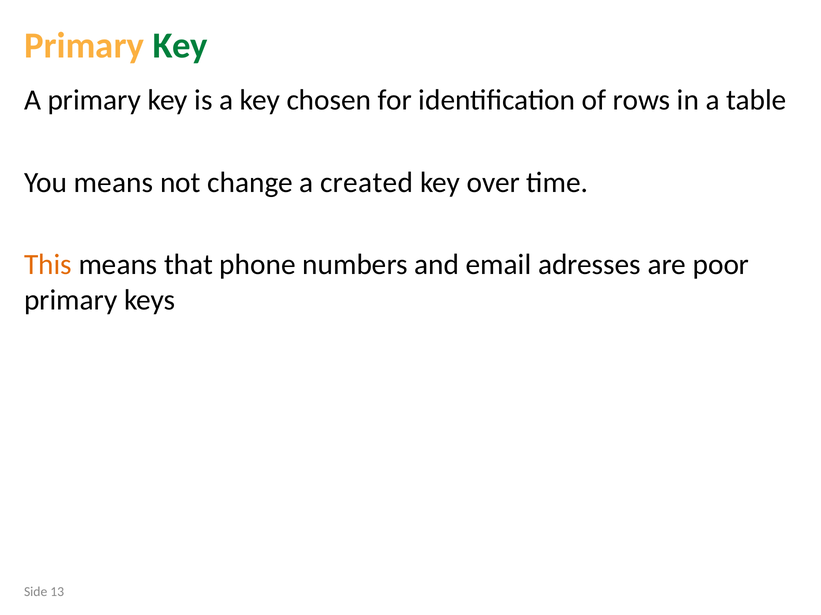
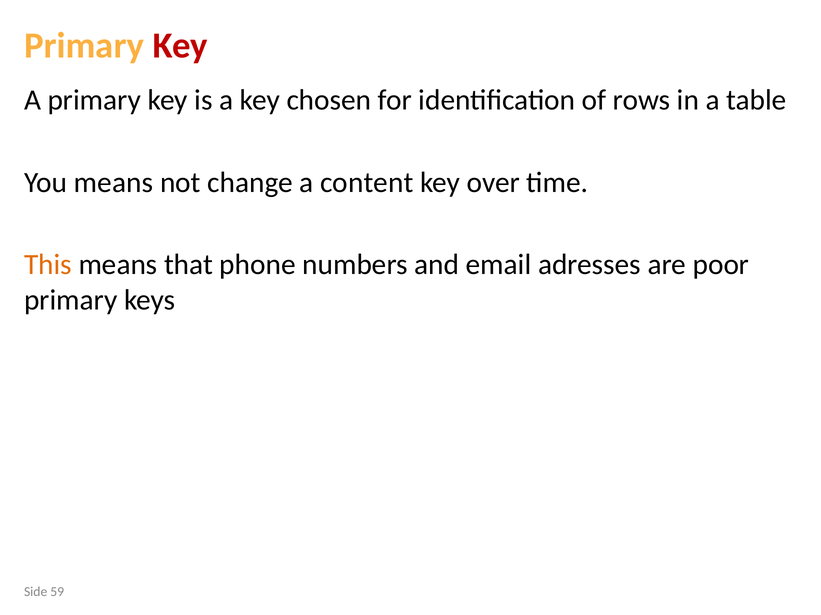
Key at (180, 46) colour: green -> red
created: created -> content
13: 13 -> 59
